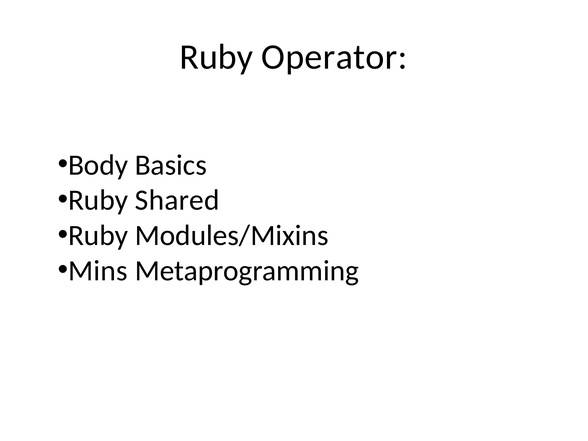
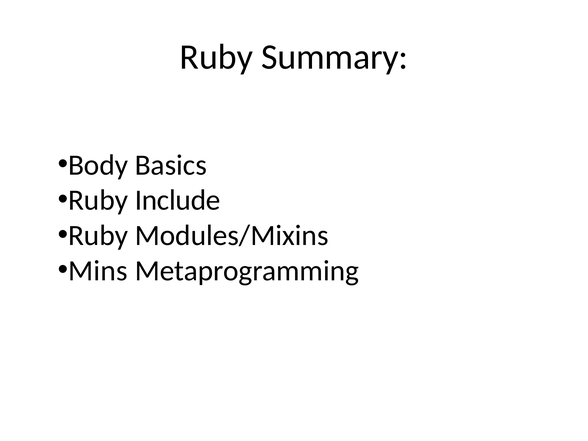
Operator: Operator -> Summary
Shared: Shared -> Include
